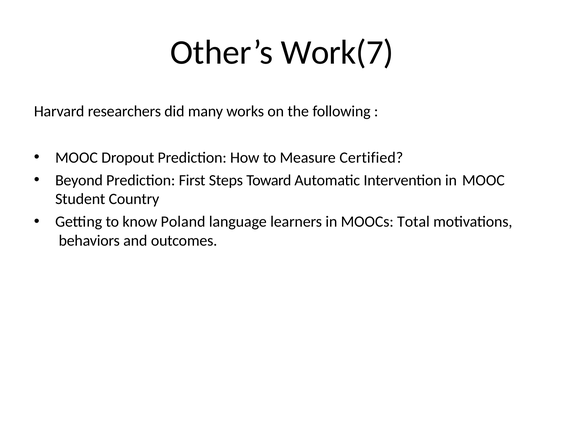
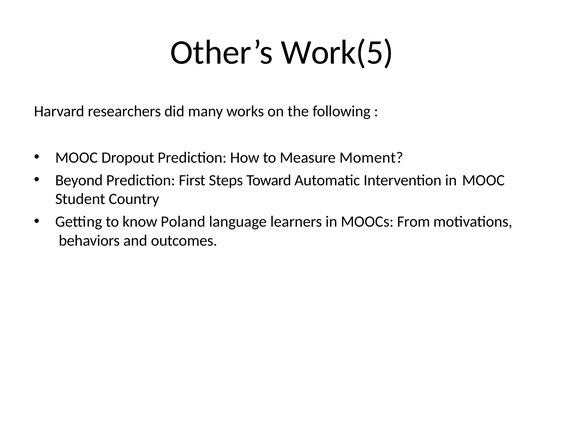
Work(7: Work(7 -> Work(5
Certified: Certified -> Moment
Total: Total -> From
